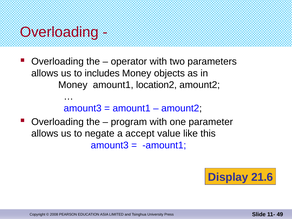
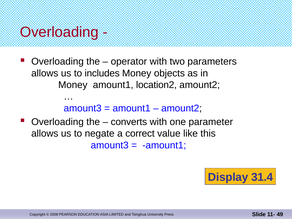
program: program -> converts
accept: accept -> correct
21.6: 21.6 -> 31.4
